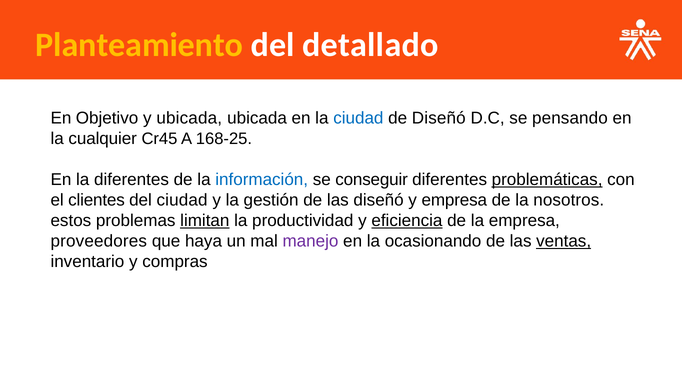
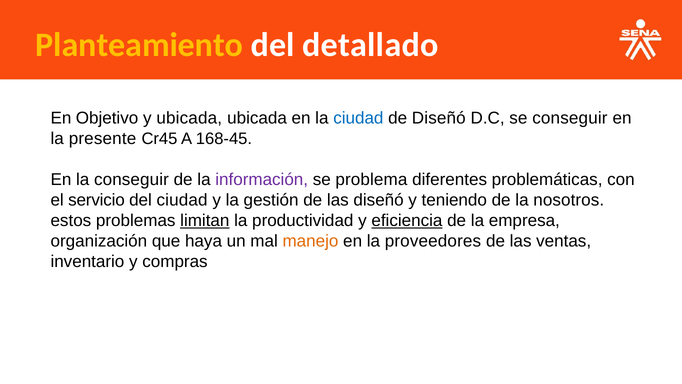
se pensando: pensando -> conseguir
cualquier: cualquier -> presente
168-25: 168-25 -> 168-45
la diferentes: diferentes -> conseguir
información colour: blue -> purple
conseguir: conseguir -> problema
problemáticas underline: present -> none
clientes: clientes -> servicio
y empresa: empresa -> teniendo
proveedores: proveedores -> organización
manejo colour: purple -> orange
ocasionando: ocasionando -> proveedores
ventas underline: present -> none
